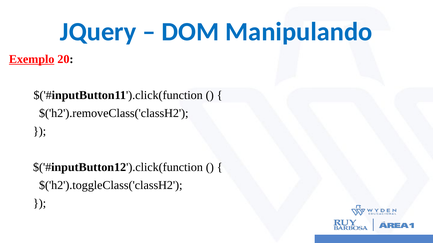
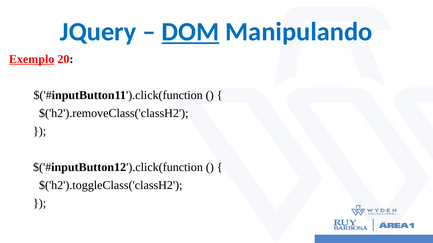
DOM underline: none -> present
